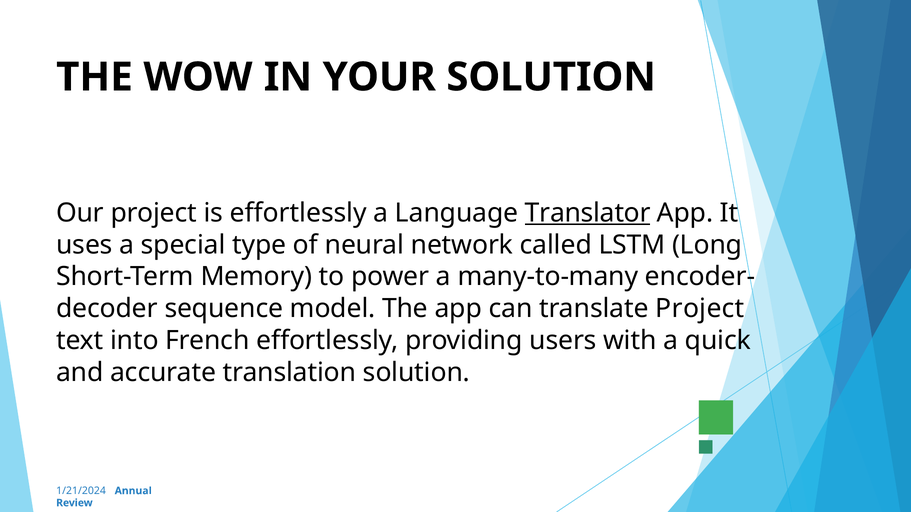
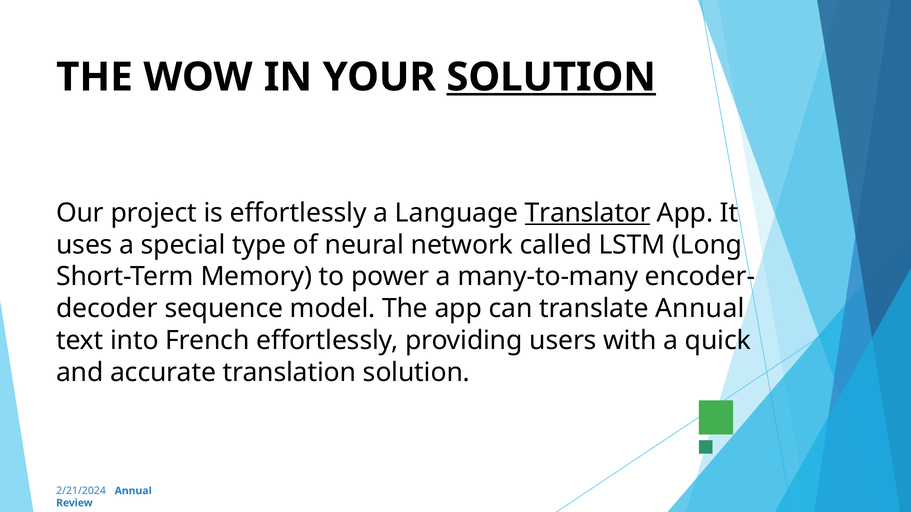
SOLUTION at (551, 77) underline: none -> present
translate Project: Project -> Annual
1/21/2024: 1/21/2024 -> 2/21/2024
